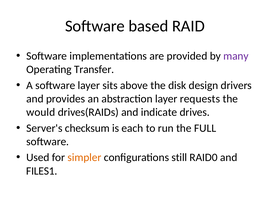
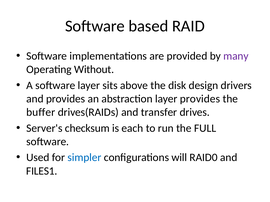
Transfer: Transfer -> Without
layer requests: requests -> provides
would: would -> buffer
indicate: indicate -> transfer
simpler colour: orange -> blue
still: still -> will
